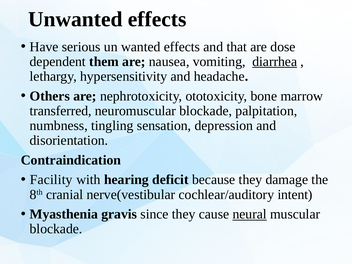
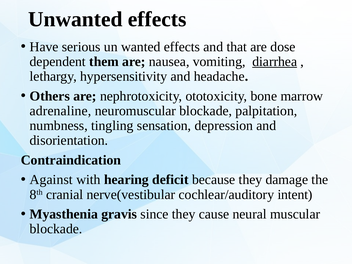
transferred: transferred -> adrenaline
Facility: Facility -> Against
neural underline: present -> none
